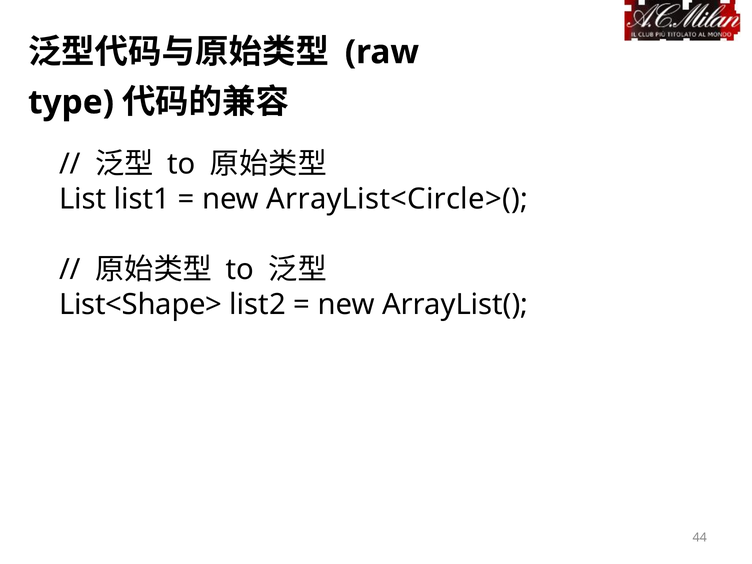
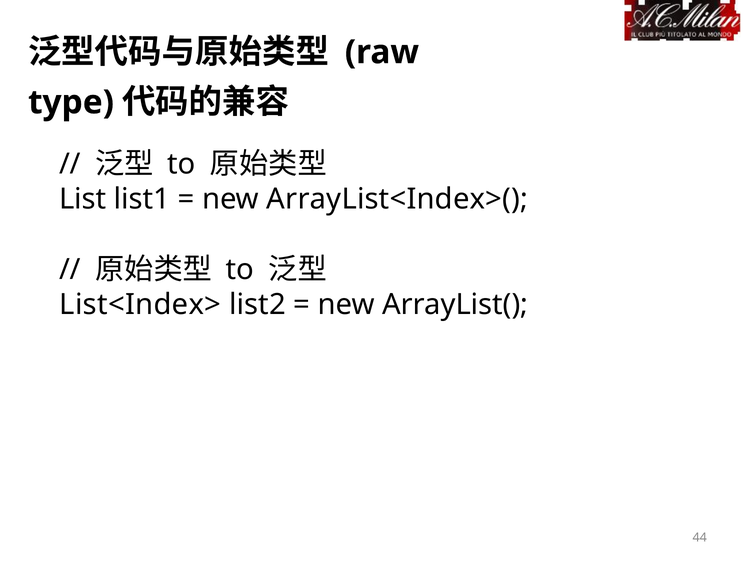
ArrayList<Circle>(: ArrayList<Circle>( -> ArrayList<Index>(
List<Shape>: List<Shape> -> List<Index>
